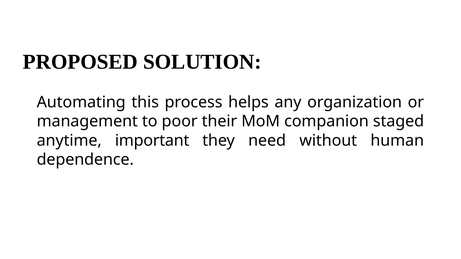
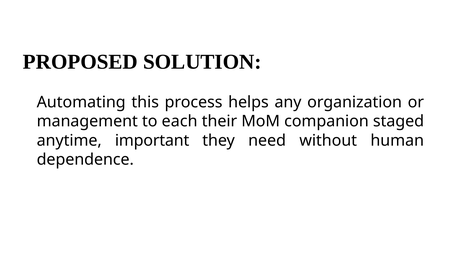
poor: poor -> each
